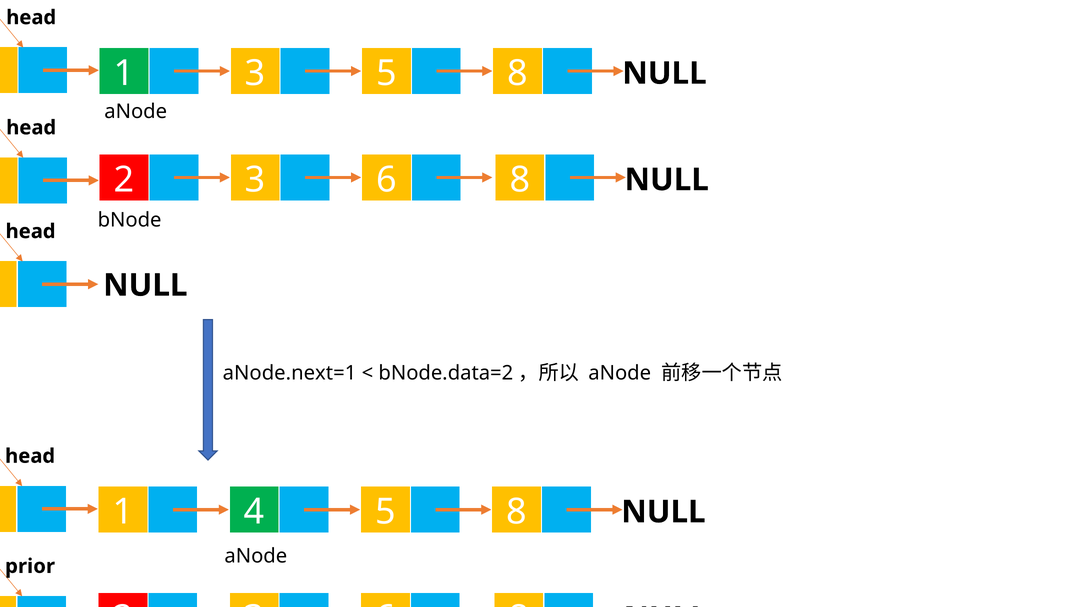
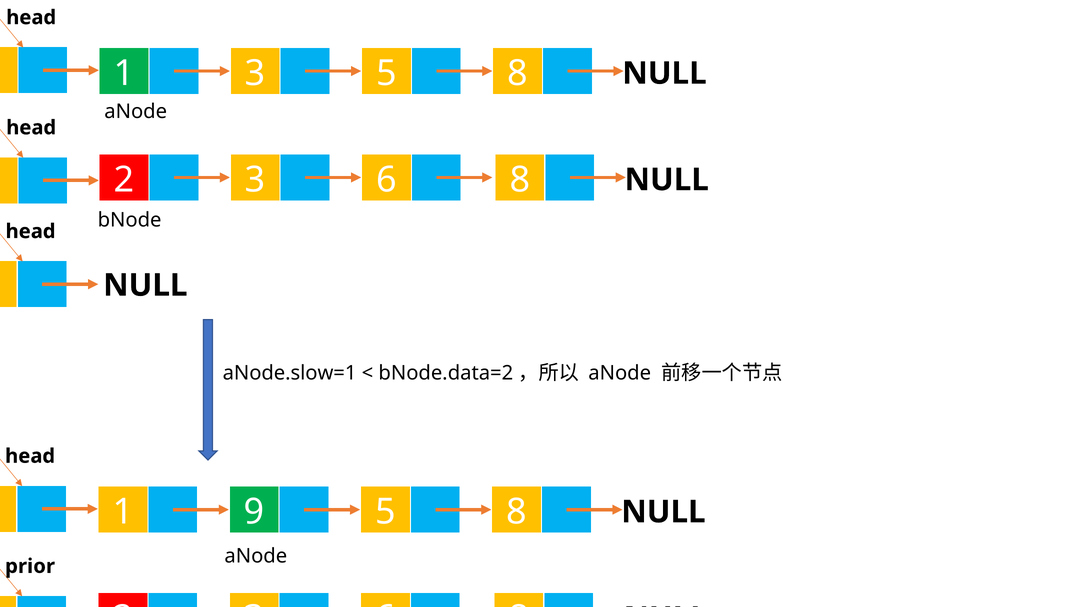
aNode.next=1: aNode.next=1 -> aNode.slow=1
4: 4 -> 9
